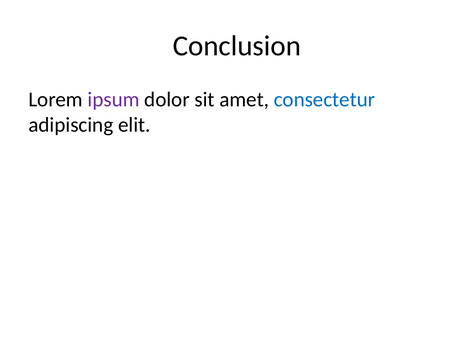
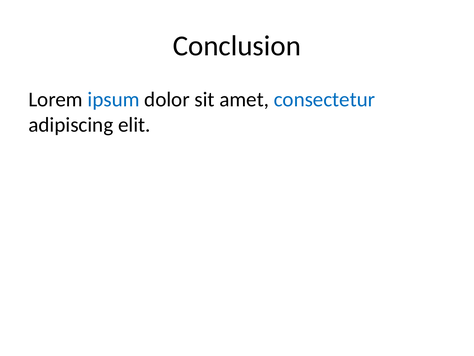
ipsum colour: purple -> blue
